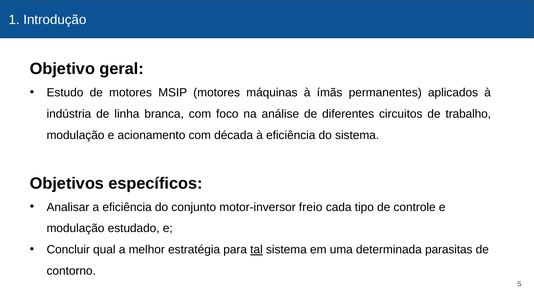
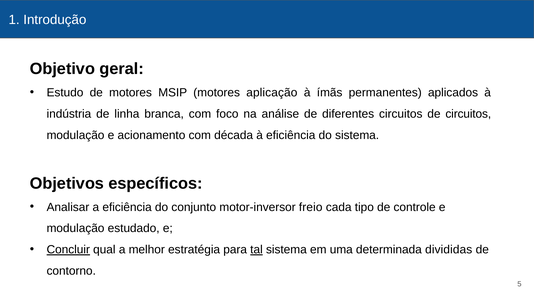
máquinas: máquinas -> aplicação
de trabalho: trabalho -> circuitos
Concluir underline: none -> present
parasitas: parasitas -> divididas
